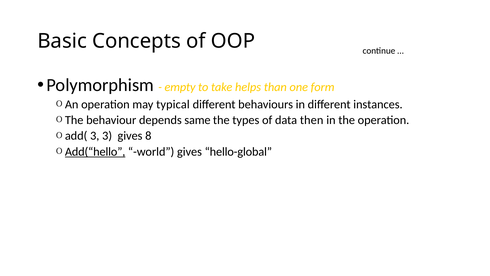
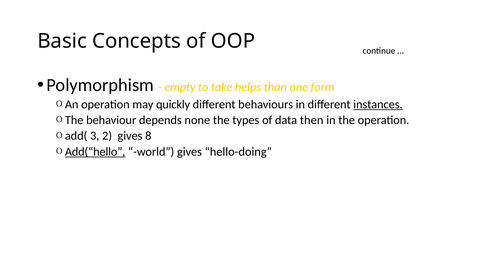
typical: typical -> quickly
instances underline: none -> present
same: same -> none
3 3: 3 -> 2
hello-global: hello-global -> hello-doing
